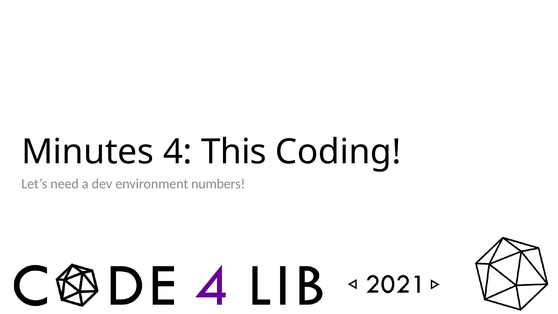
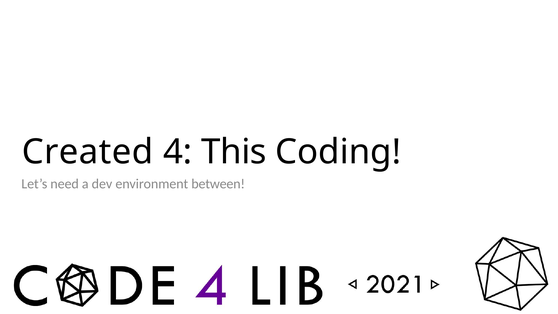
Minutes: Minutes -> Created
numbers: numbers -> between
